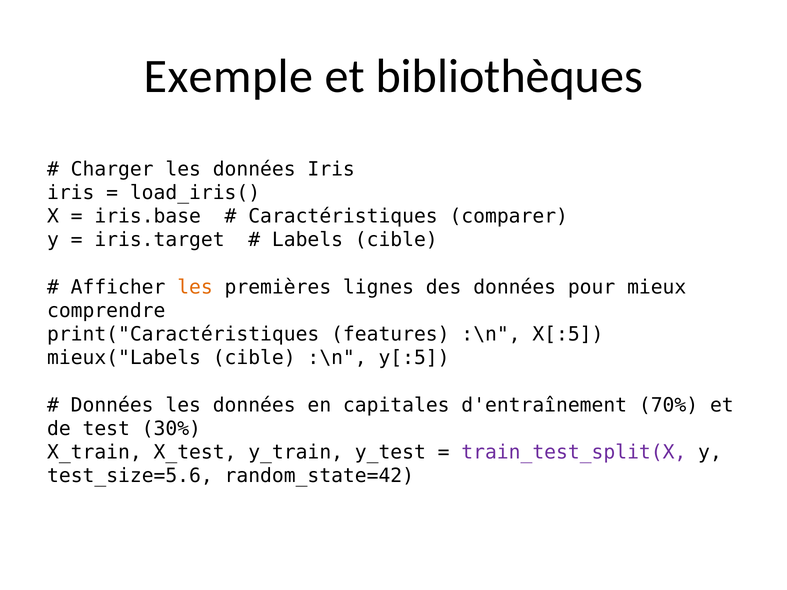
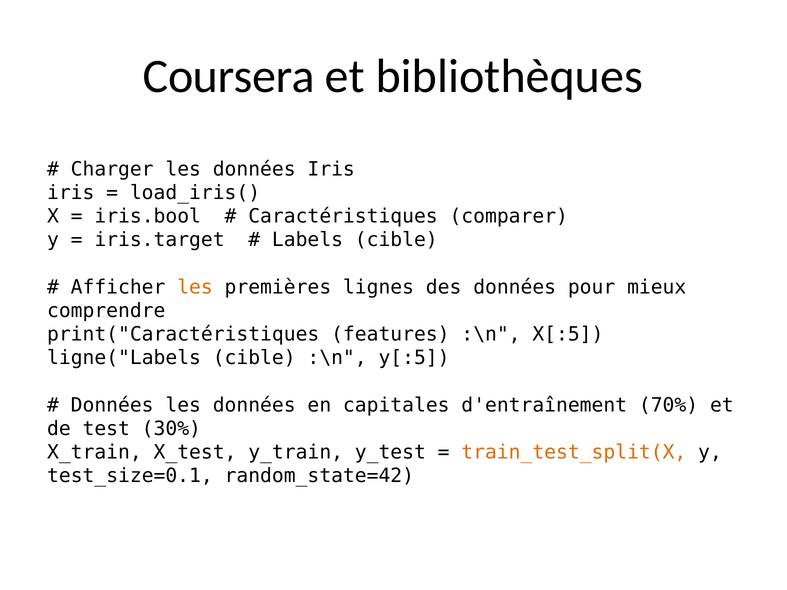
Exemple: Exemple -> Coursera
iris.base: iris.base -> iris.bool
mieux("Labels: mieux("Labels -> ligne("Labels
train_test_split(X colour: purple -> orange
test_size=5.6: test_size=5.6 -> test_size=0.1
